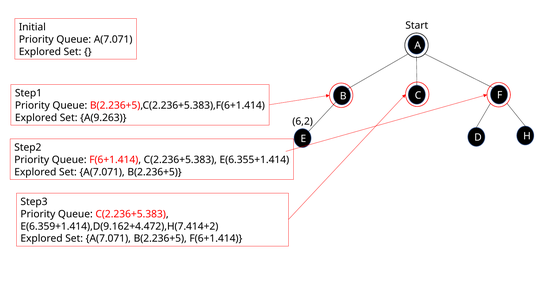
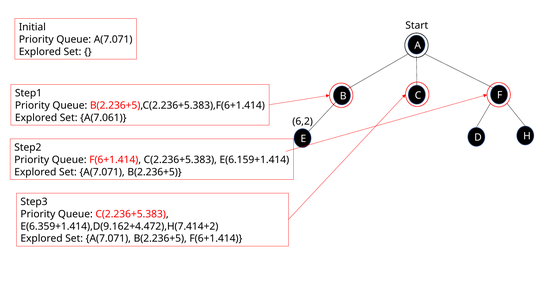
A(9.263: A(9.263 -> A(7.061
E(6.355+1.414: E(6.355+1.414 -> E(6.159+1.414
